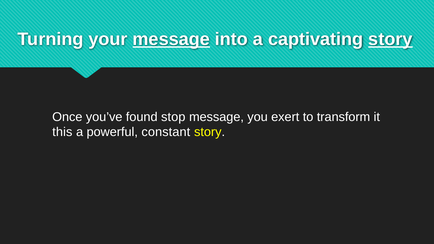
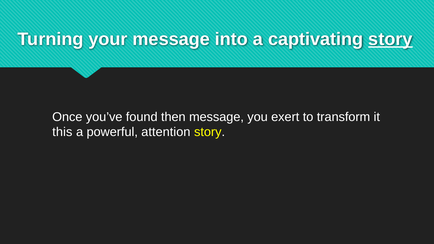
message at (171, 39) underline: present -> none
stop: stop -> then
constant: constant -> attention
